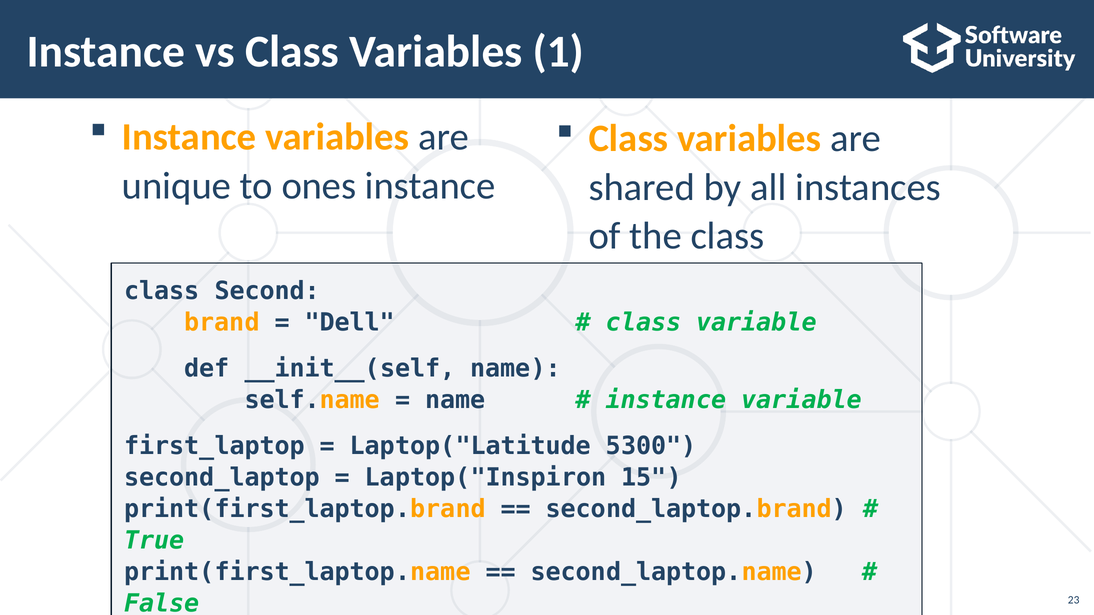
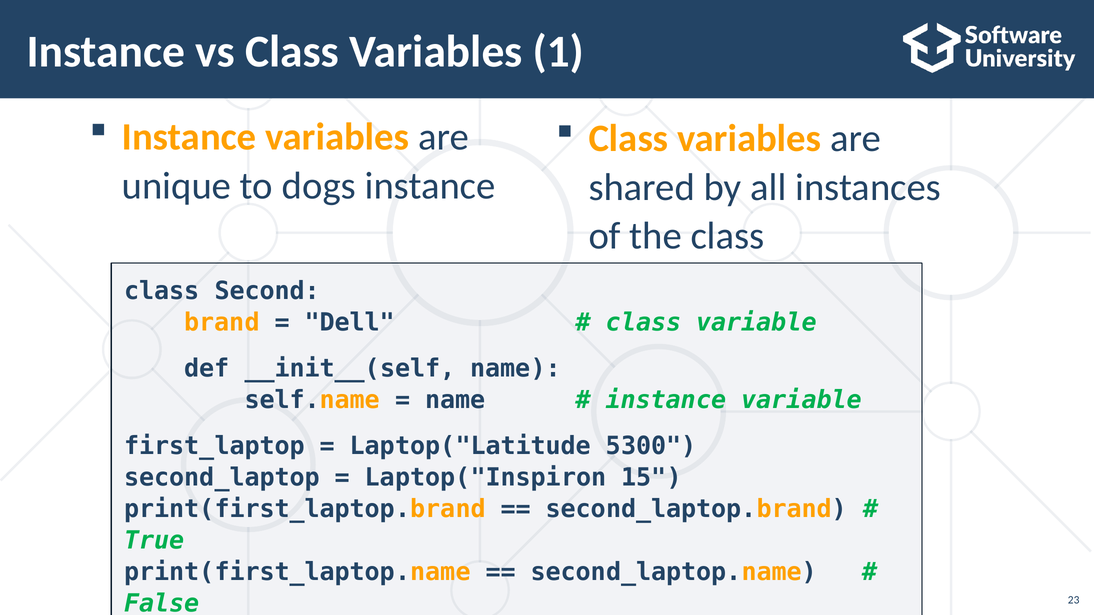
ones: ones -> dogs
